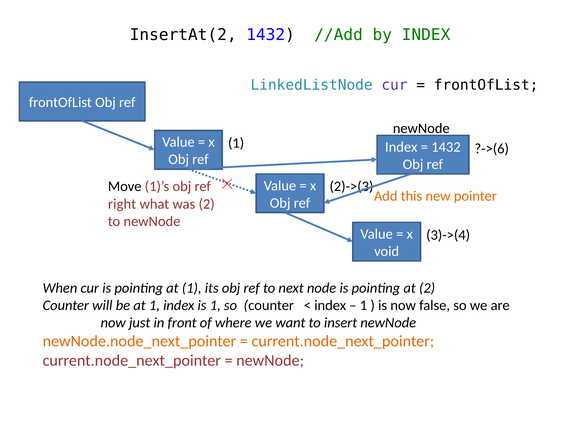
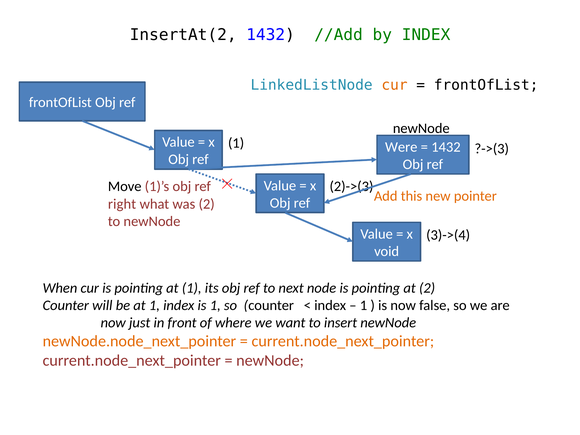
cur at (395, 85) colour: purple -> orange
Index at (401, 147): Index -> Were
?->(6: ?->(6 -> ?->(3
